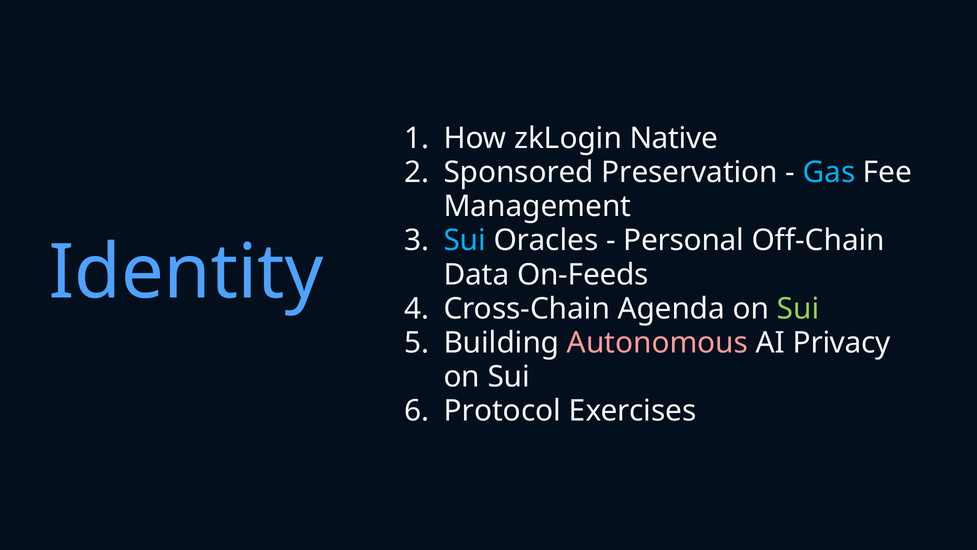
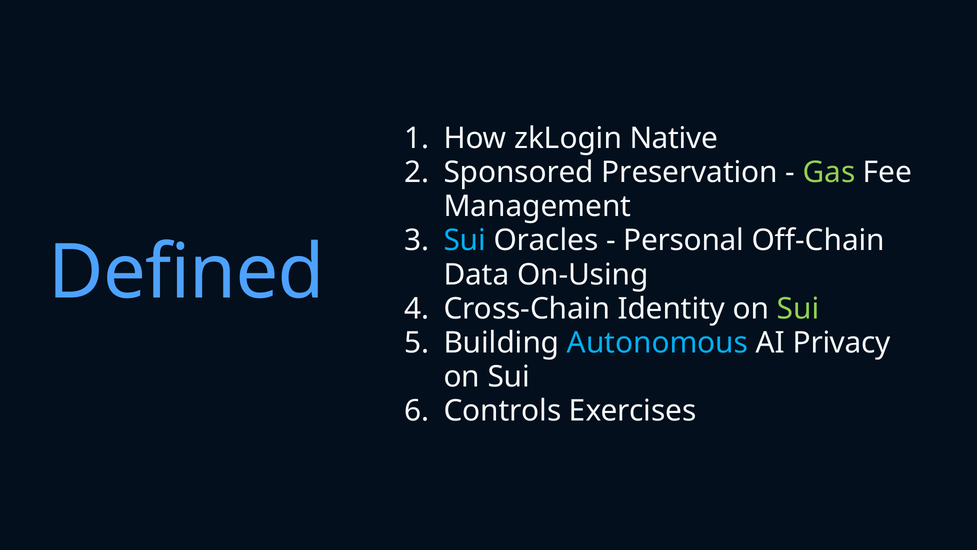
Gas colour: light blue -> light green
Identity: Identity -> Defined
On-Feeds: On-Feeds -> On-Using
Agenda: Agenda -> Identity
Autonomous colour: pink -> light blue
Protocol: Protocol -> Controls
